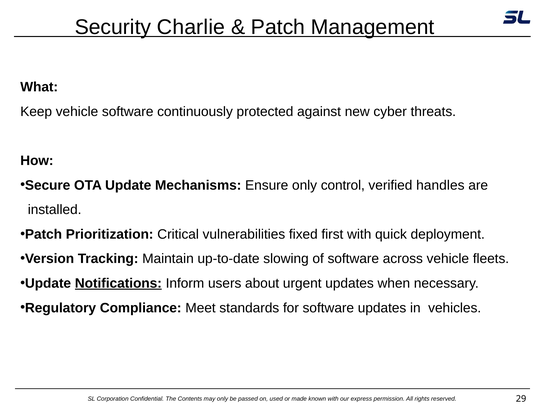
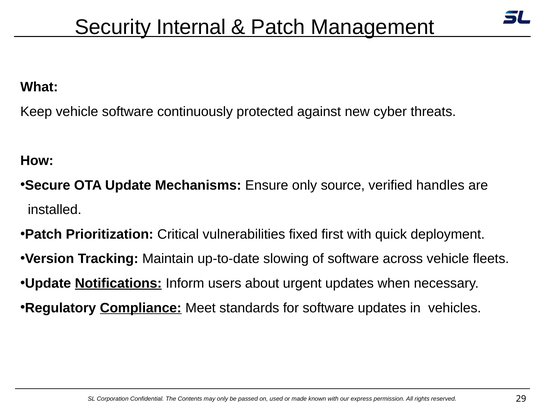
Charlie: Charlie -> Internal
control: control -> source
Compliance underline: none -> present
